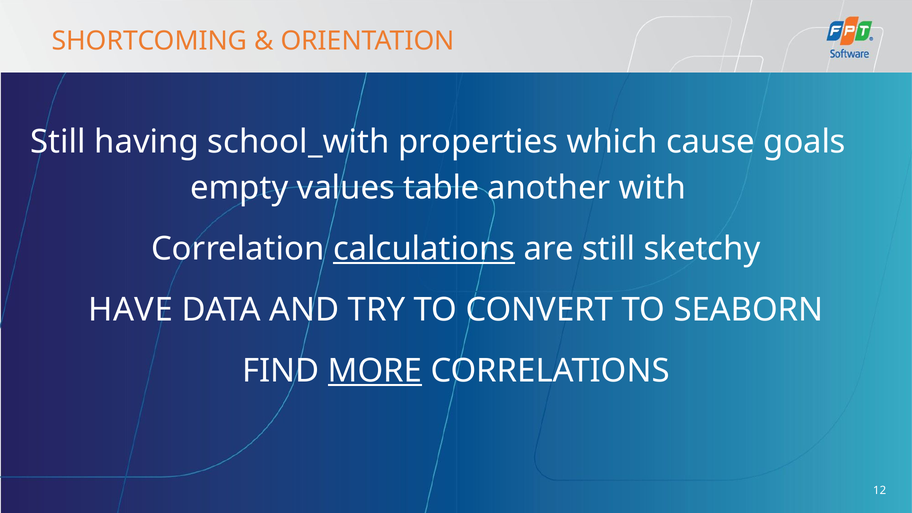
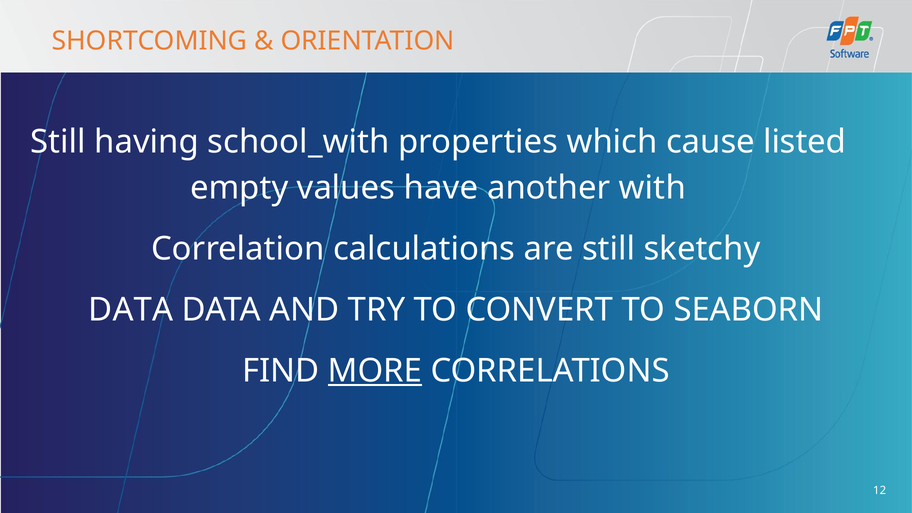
goals: goals -> listed
table: table -> have
calculations underline: present -> none
HAVE at (131, 310): HAVE -> DATA
